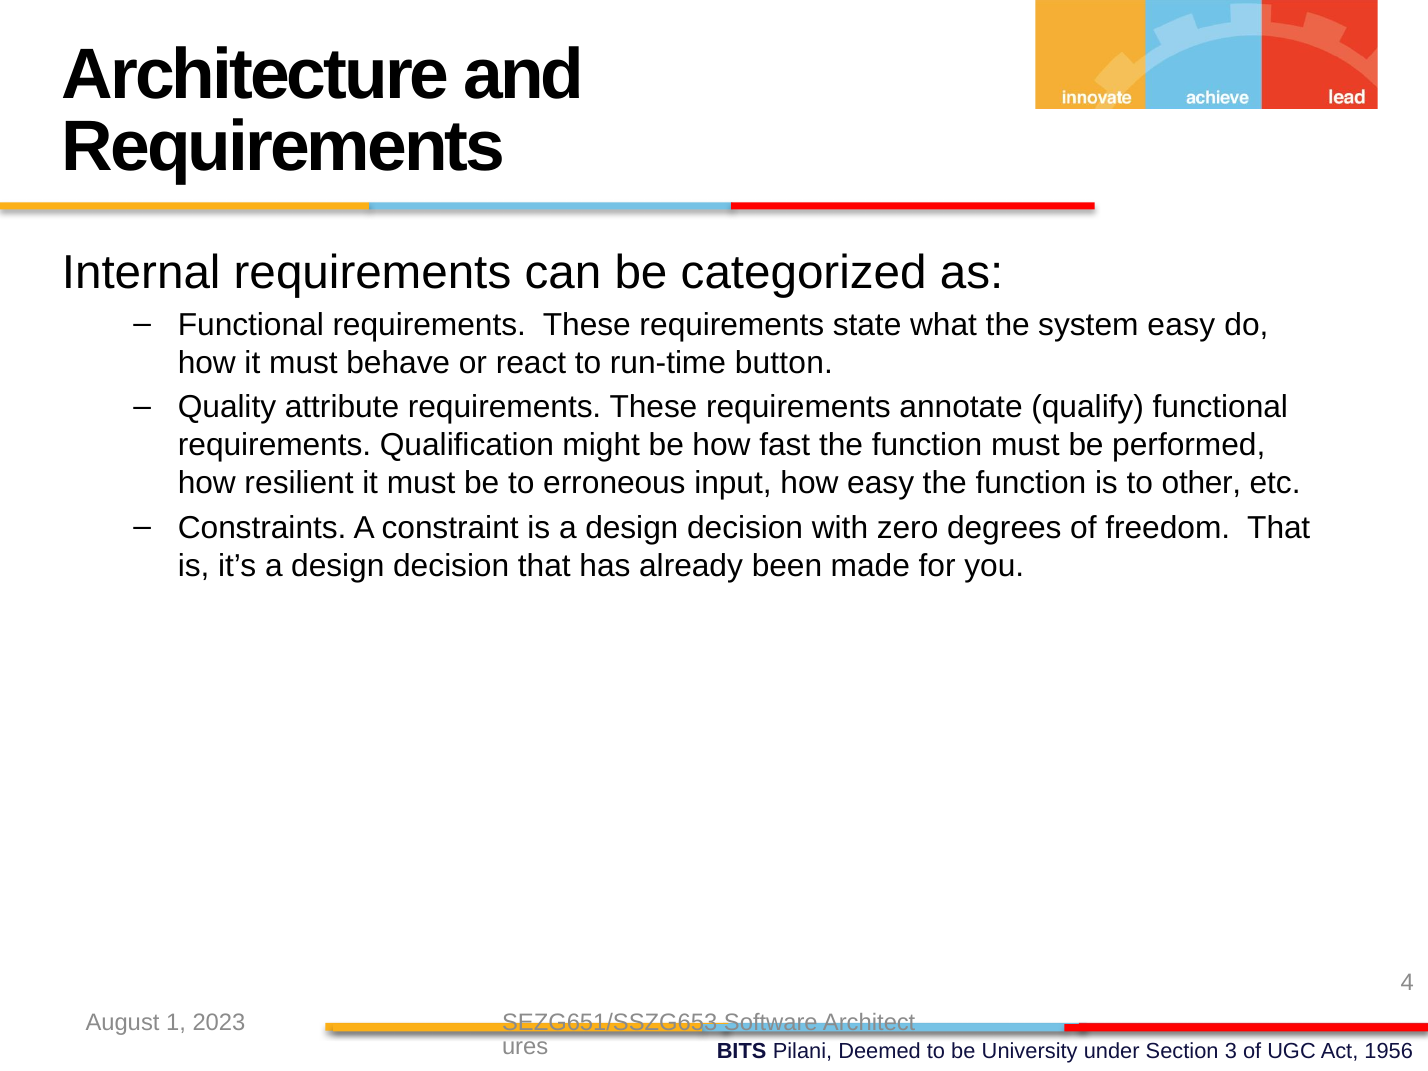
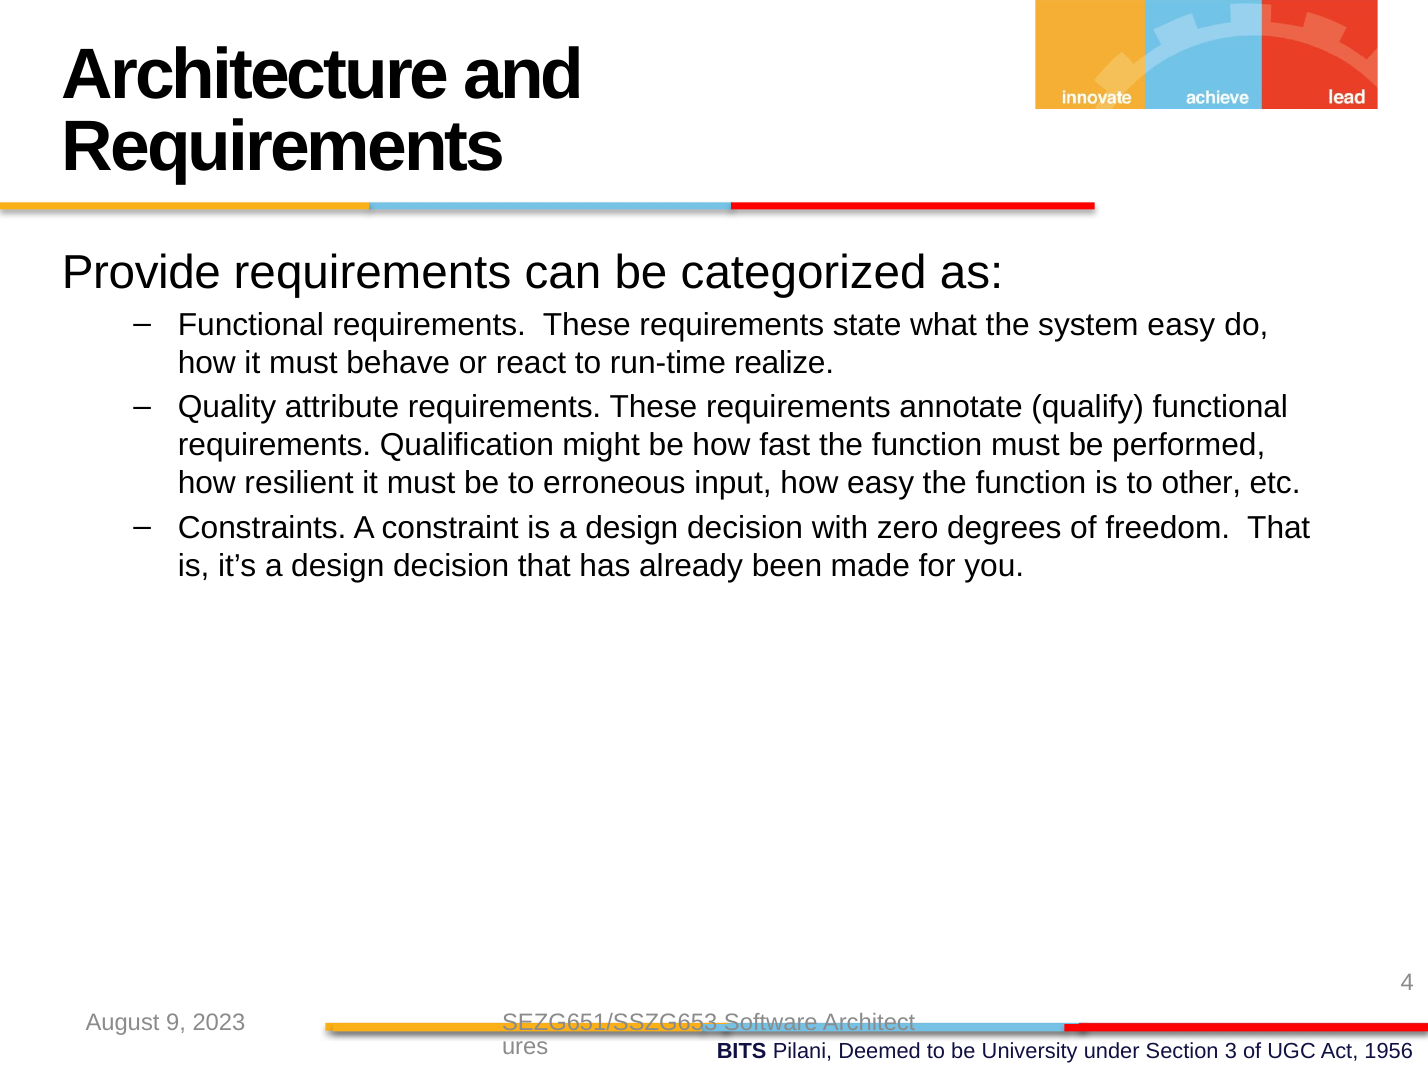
Internal: Internal -> Provide
button: button -> realize
1: 1 -> 9
